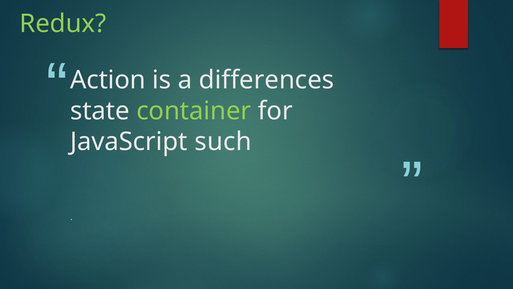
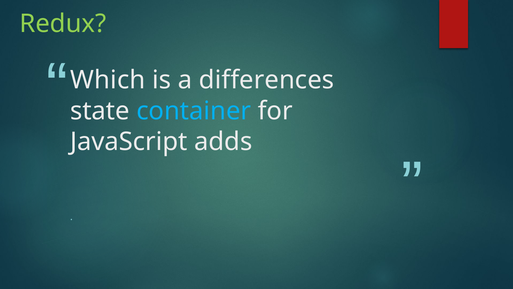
Action: Action -> Which
container colour: light green -> light blue
such: such -> adds
